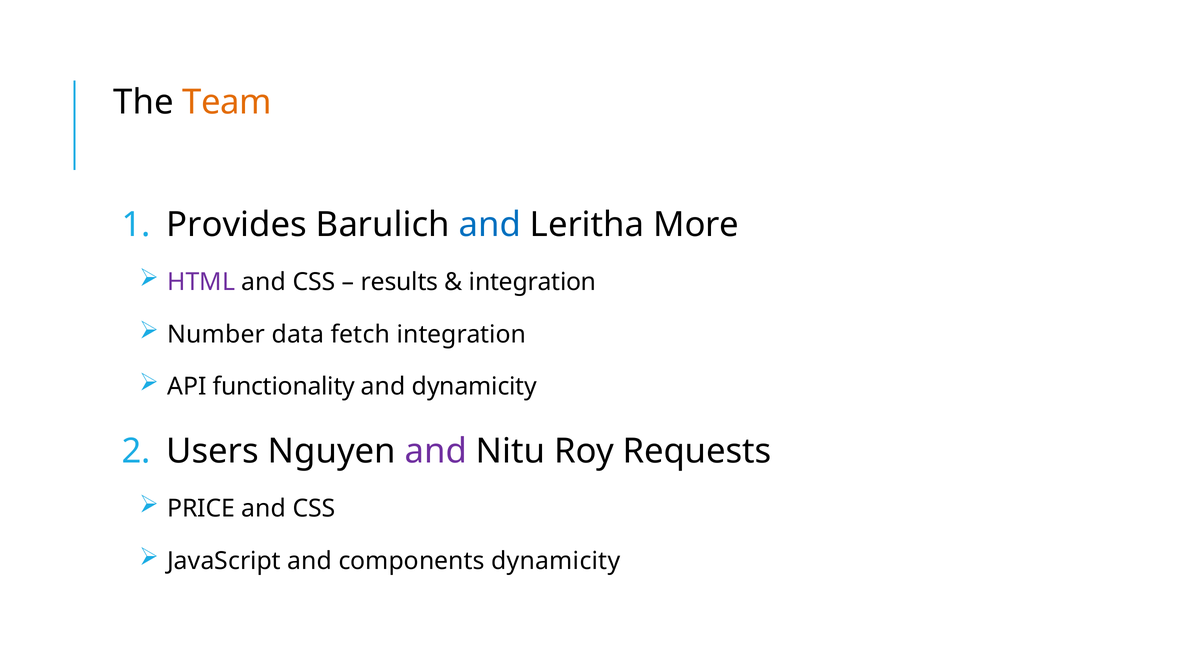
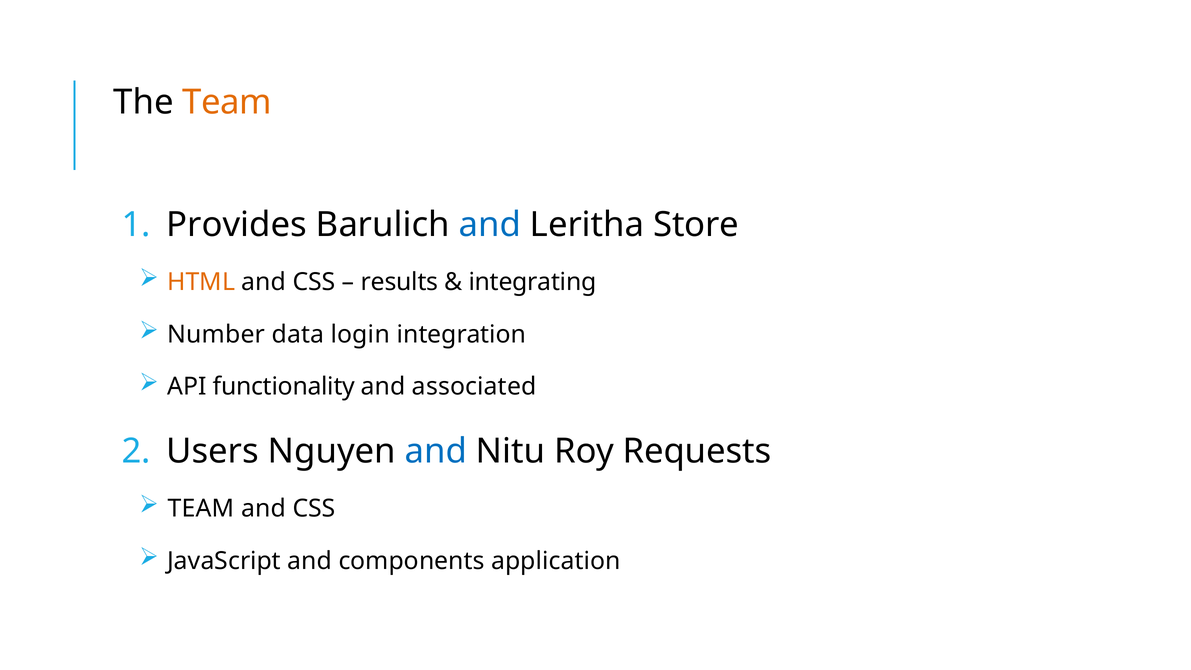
More: More -> Store
HTML colour: purple -> orange
integration at (533, 282): integration -> integrating
fetch: fetch -> login
and dynamicity: dynamicity -> associated
and at (436, 451) colour: purple -> blue
PRICE at (201, 509): PRICE -> TEAM
components dynamicity: dynamicity -> application
